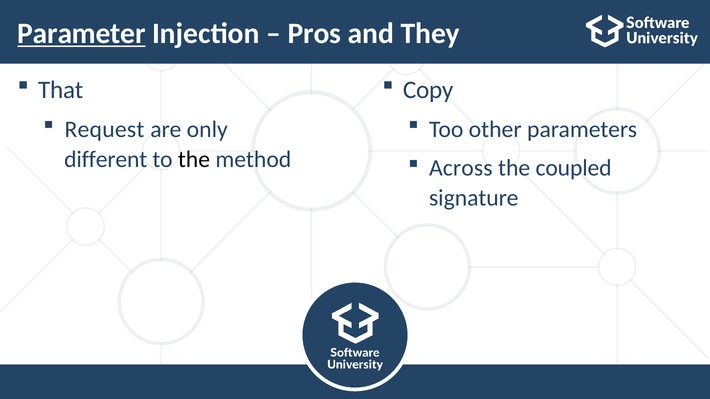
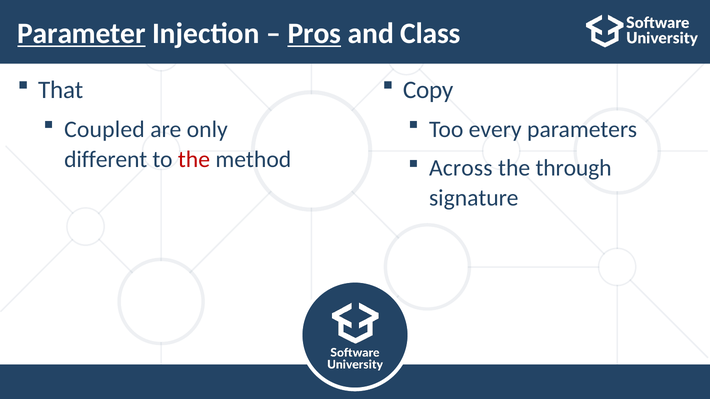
Pros underline: none -> present
They: They -> Class
Request: Request -> Coupled
other: other -> every
the at (194, 159) colour: black -> red
coupled: coupled -> through
